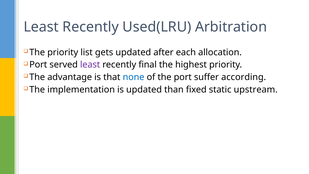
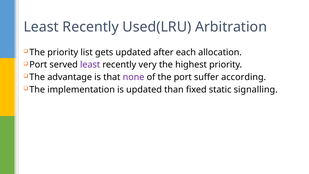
final: final -> very
none colour: blue -> purple
upstream: upstream -> signalling
